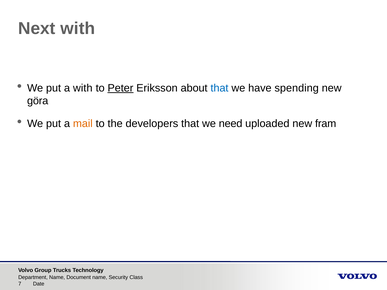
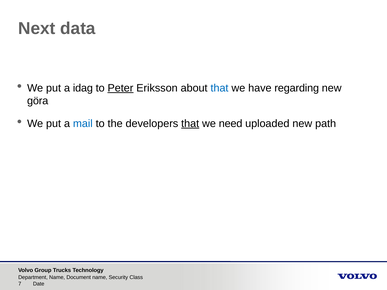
Next with: with -> data
a with: with -> idag
spending: spending -> regarding
mail colour: orange -> blue
that at (190, 124) underline: none -> present
fram: fram -> path
